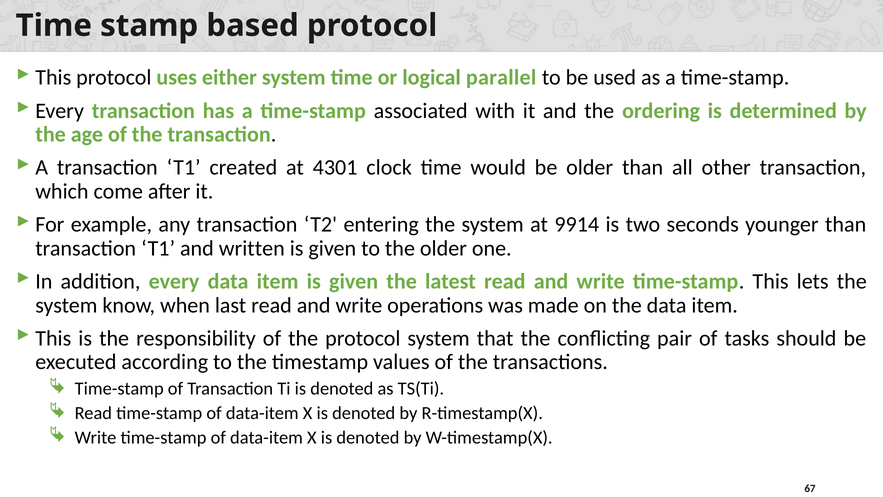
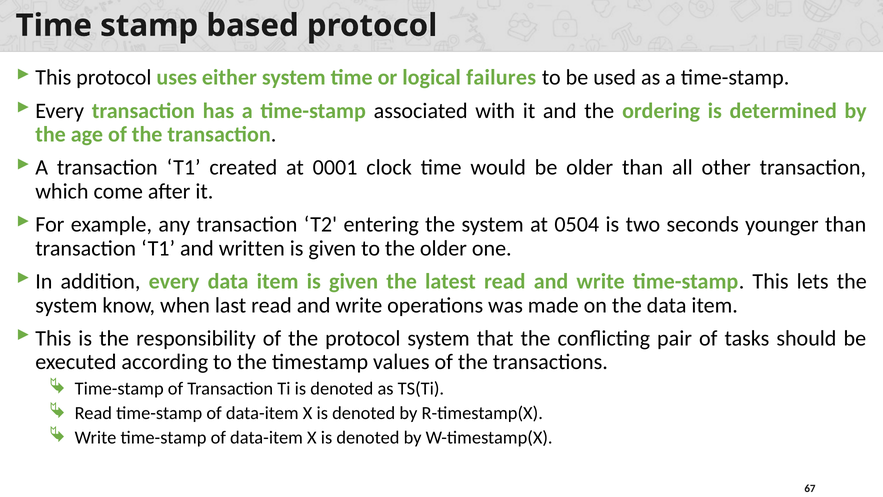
parallel: parallel -> failures
4301: 4301 -> 0001
9914: 9914 -> 0504
